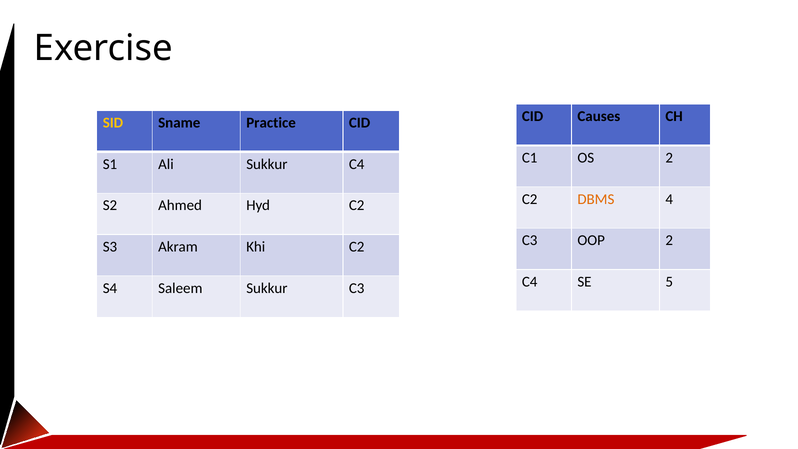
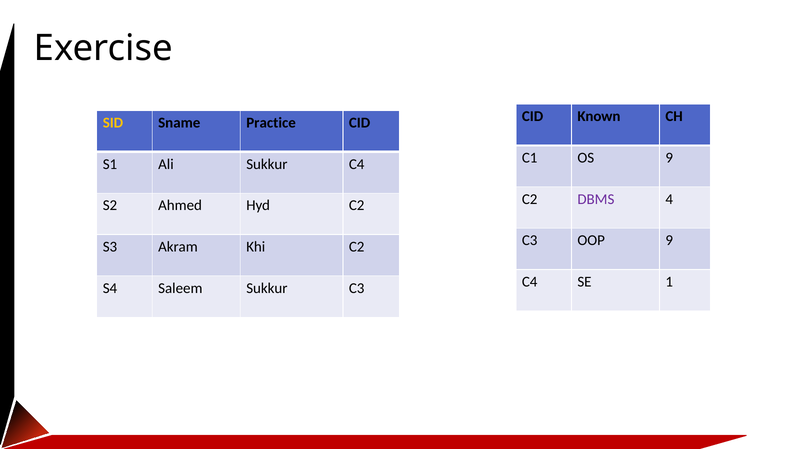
Causes: Causes -> Known
OS 2: 2 -> 9
DBMS colour: orange -> purple
OOP 2: 2 -> 9
5: 5 -> 1
